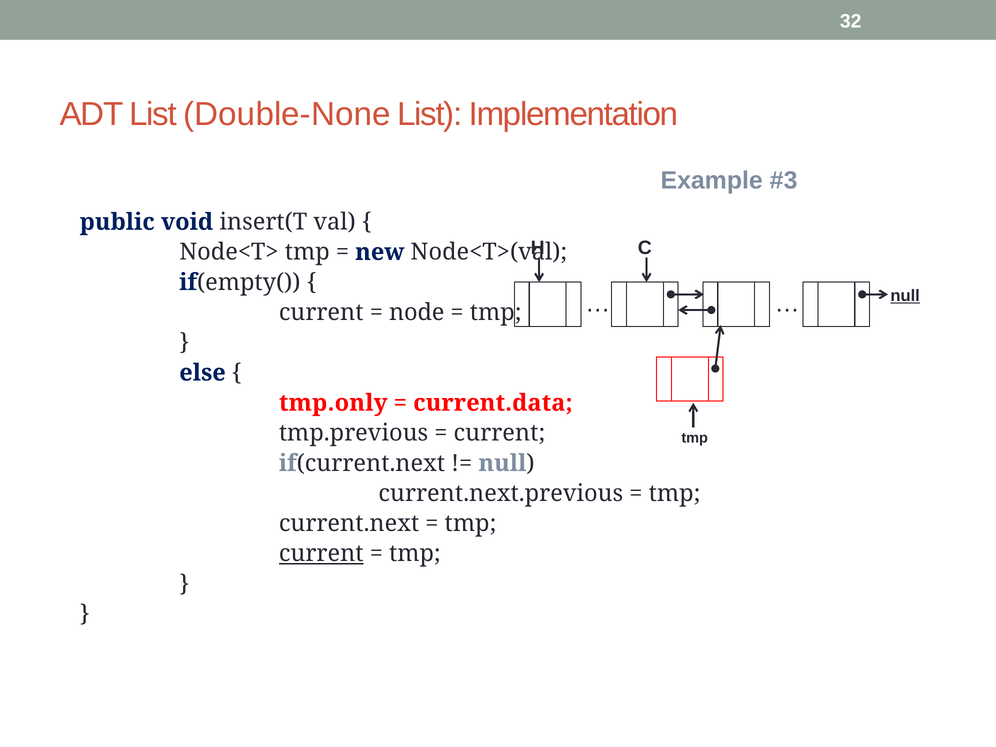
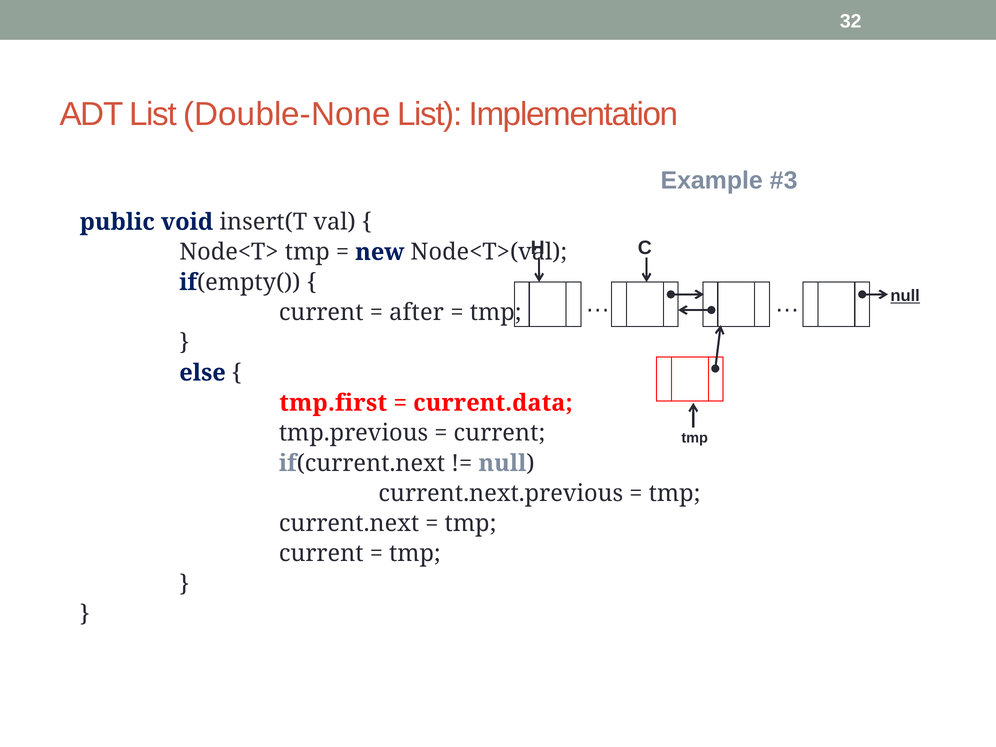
node: node -> after
tmp.only: tmp.only -> tmp.first
current at (321, 554) underline: present -> none
